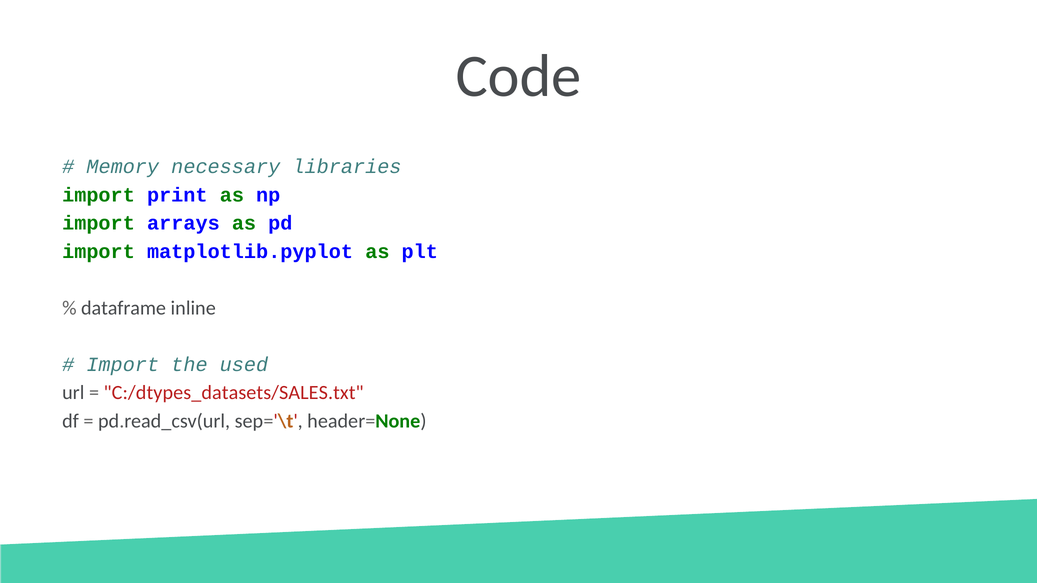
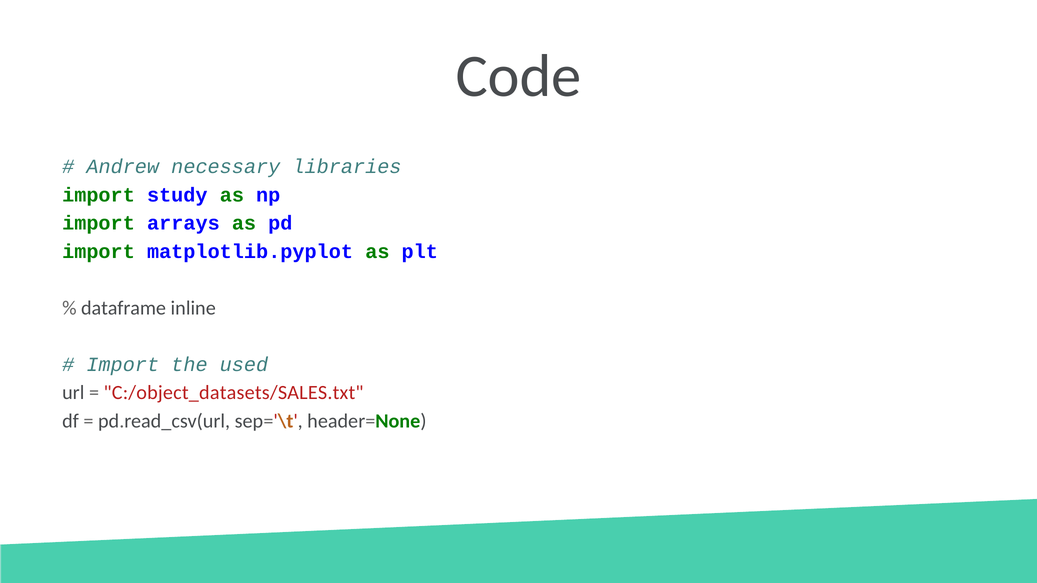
Memory: Memory -> Andrew
print: print -> study
C:/dtypes_datasets/SALES.txt: C:/dtypes_datasets/SALES.txt -> C:/object_datasets/SALES.txt
